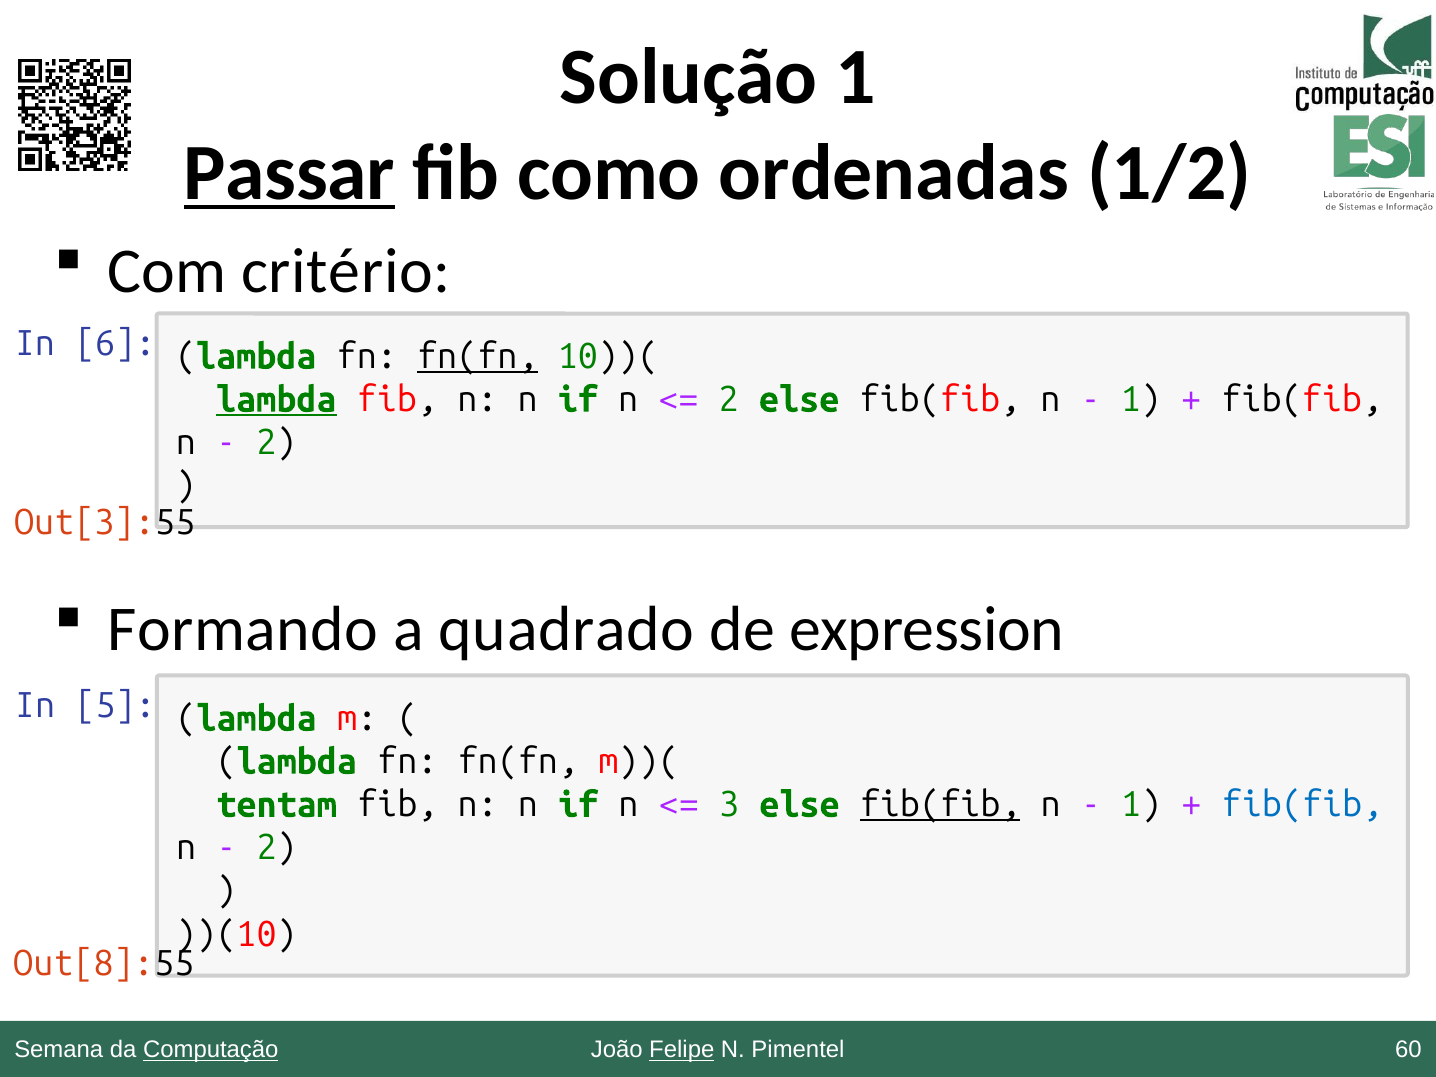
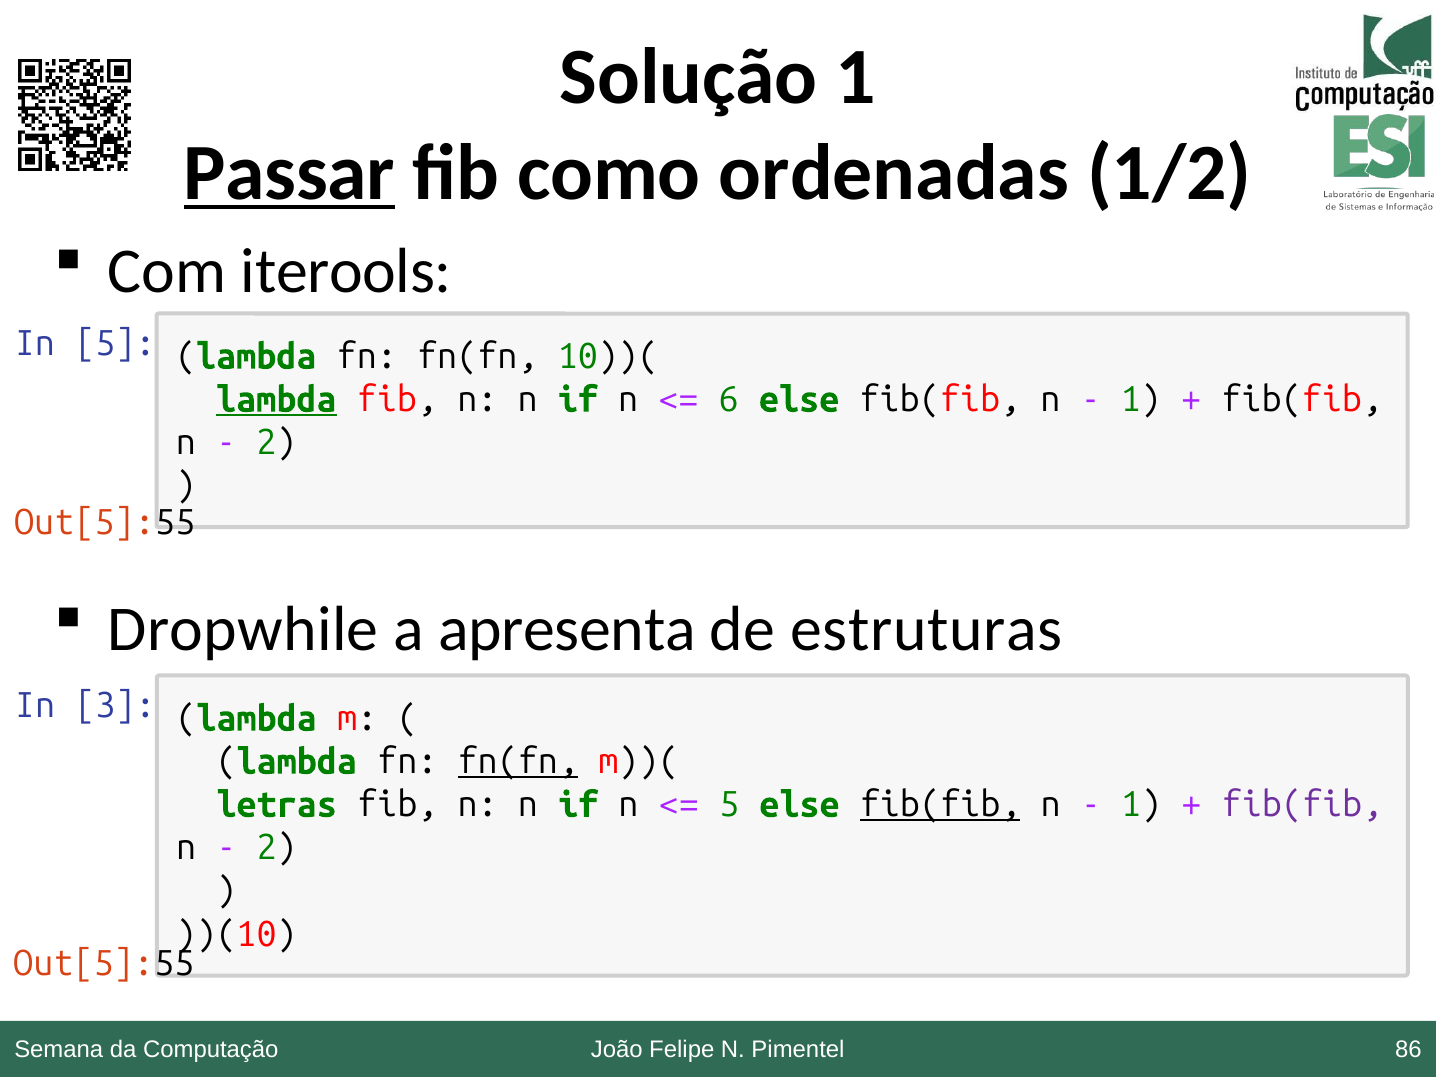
critério: critério -> iterools
In 6: 6 -> 5
fn(fn at (477, 357) underline: present -> none
2 at (729, 400): 2 -> 6
Out[3 at (84, 523): Out[3 -> Out[5
Formando: Formando -> Dropwhile
quadrado: quadrado -> apresenta
expression: expression -> estruturas
5: 5 -> 3
fn(fn at (518, 762) underline: none -> present
tentam: tentam -> letras
3 at (729, 805): 3 -> 5
fib(fib at (1302, 805) colour: blue -> purple
Out[8 at (84, 964): Out[8 -> Out[5
Computação underline: present -> none
Felipe underline: present -> none
60: 60 -> 86
